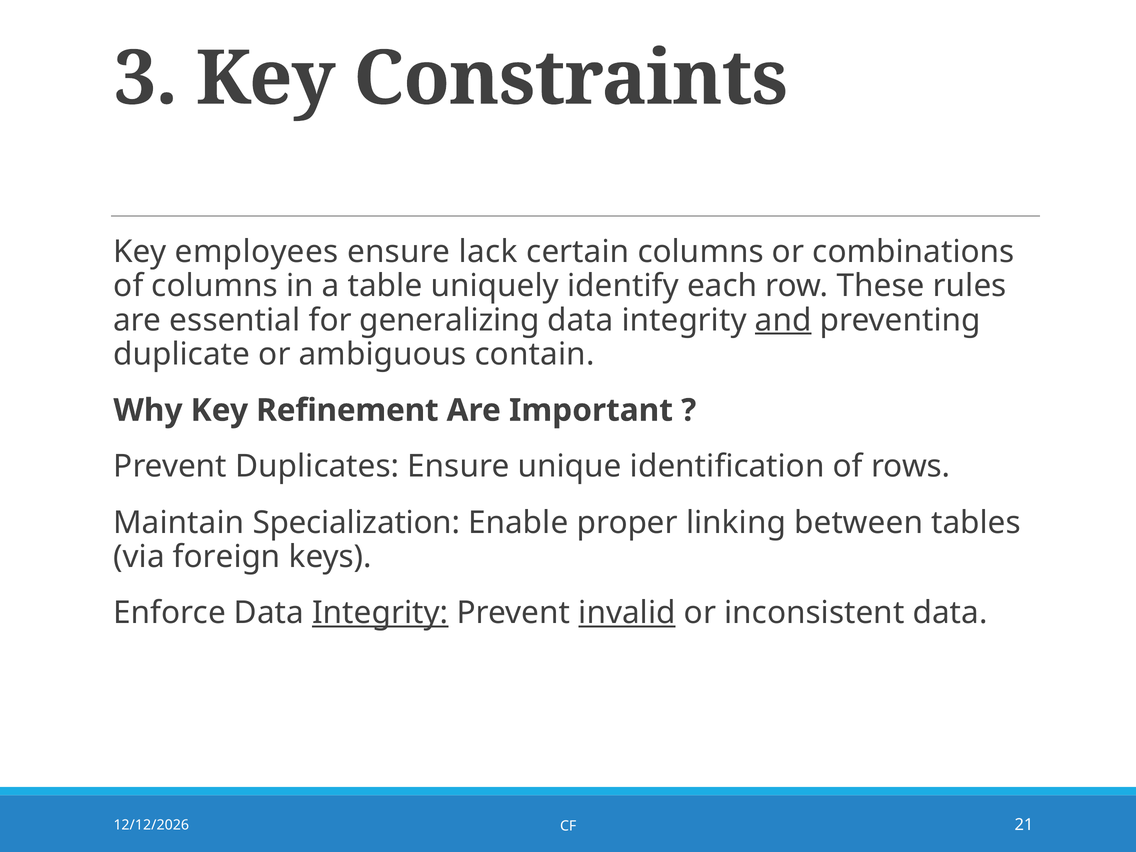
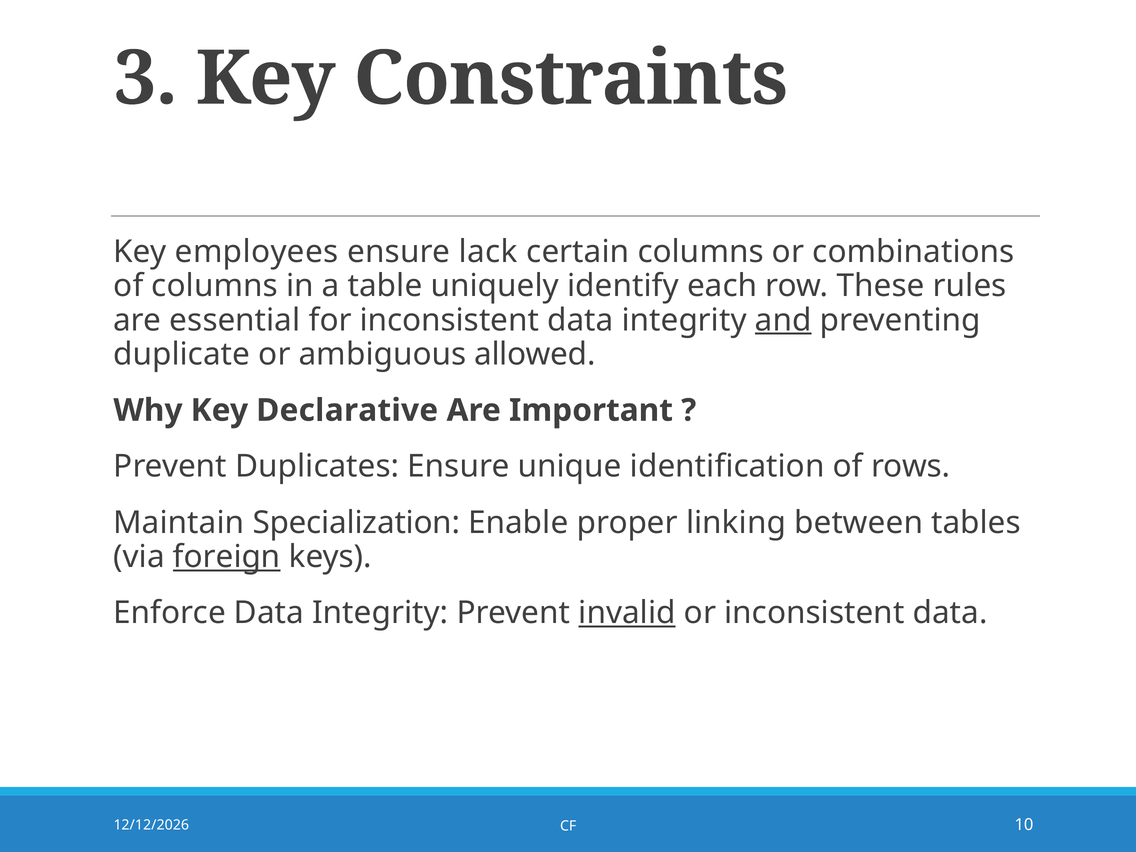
for generalizing: generalizing -> inconsistent
contain: contain -> allowed
Refinement: Refinement -> Declarative
foreign underline: none -> present
Integrity at (380, 613) underline: present -> none
21: 21 -> 10
